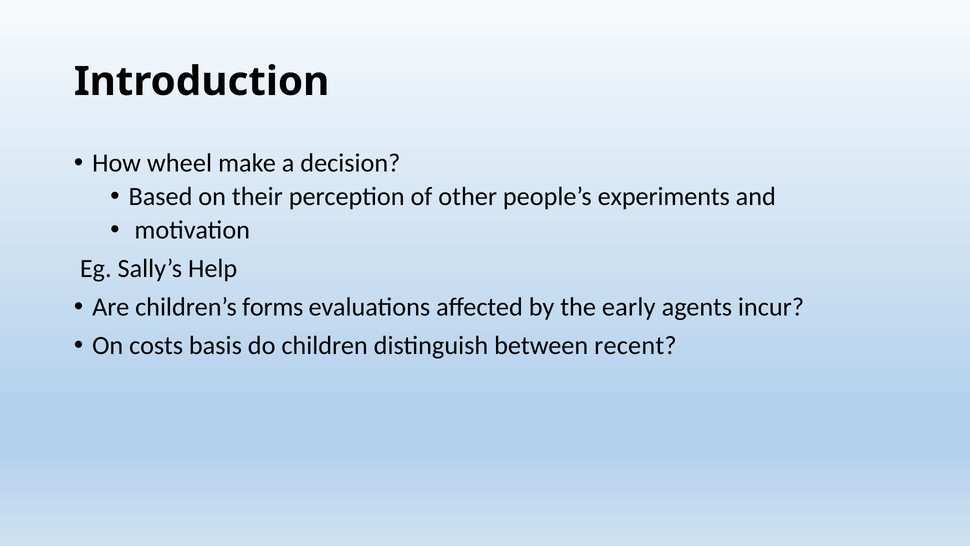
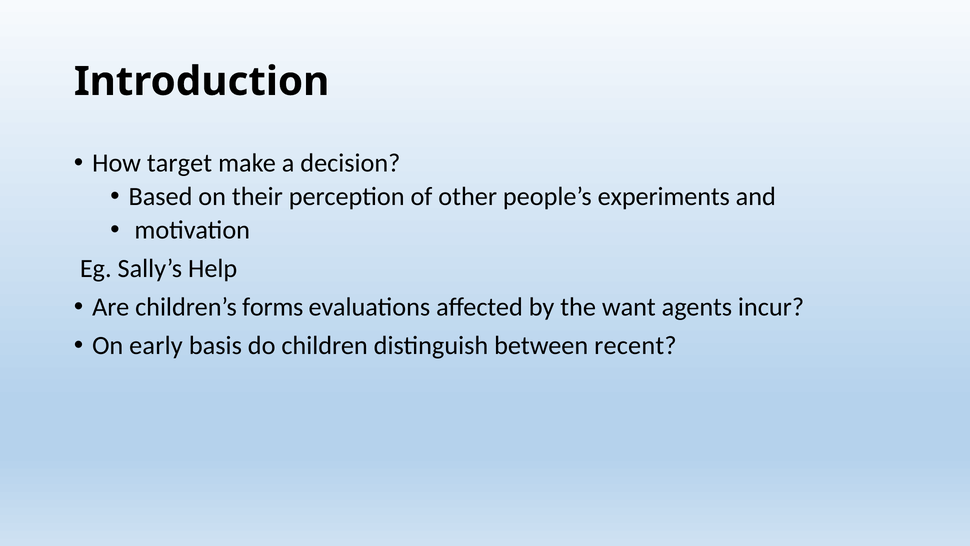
wheel: wheel -> target
early: early -> want
costs: costs -> early
